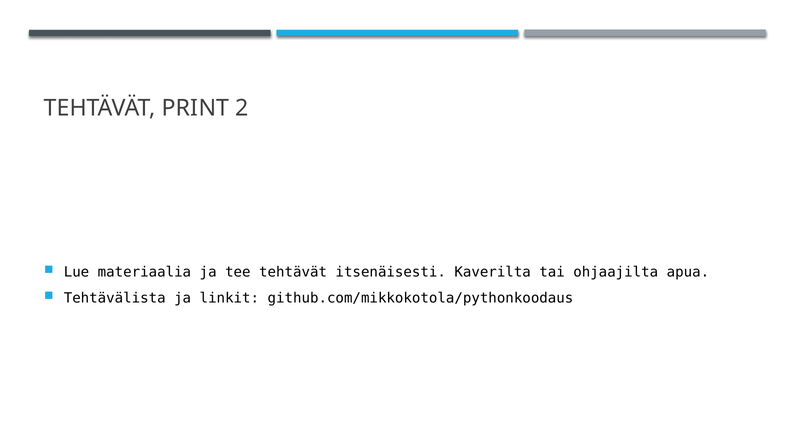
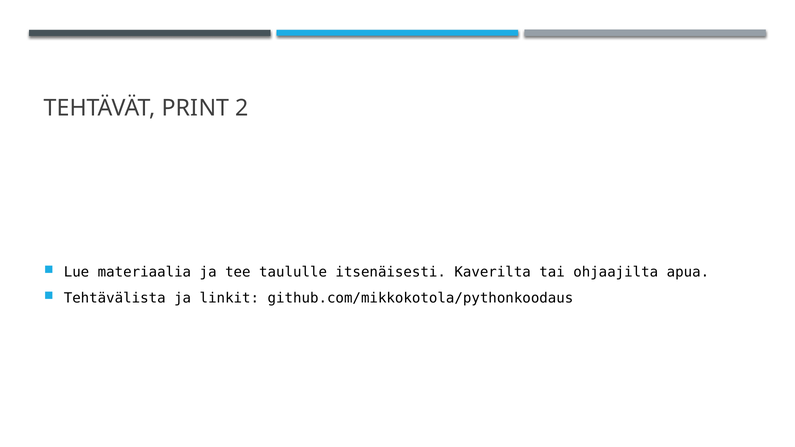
tee tehtävät: tehtävät -> taululle
